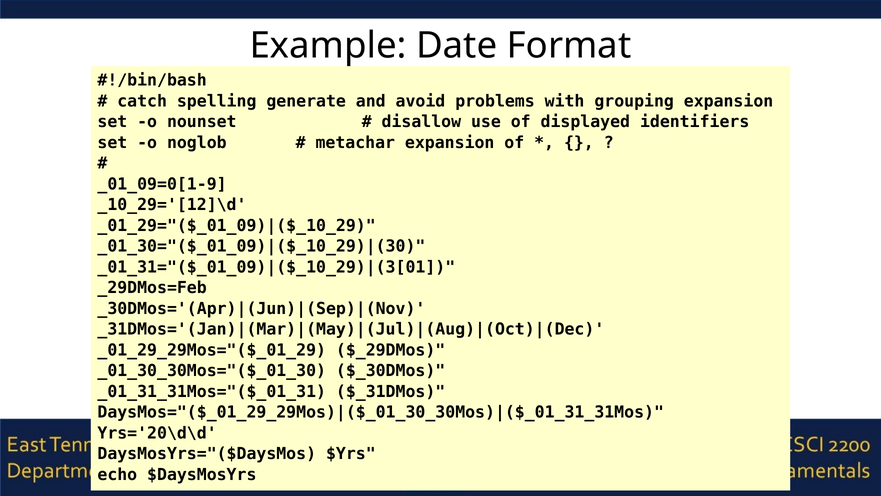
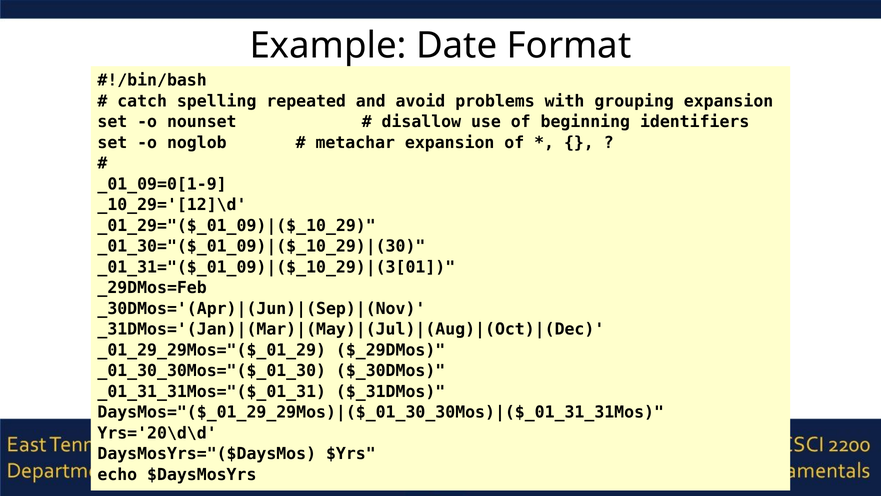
generate: generate -> repeated
displayed: displayed -> beginning
